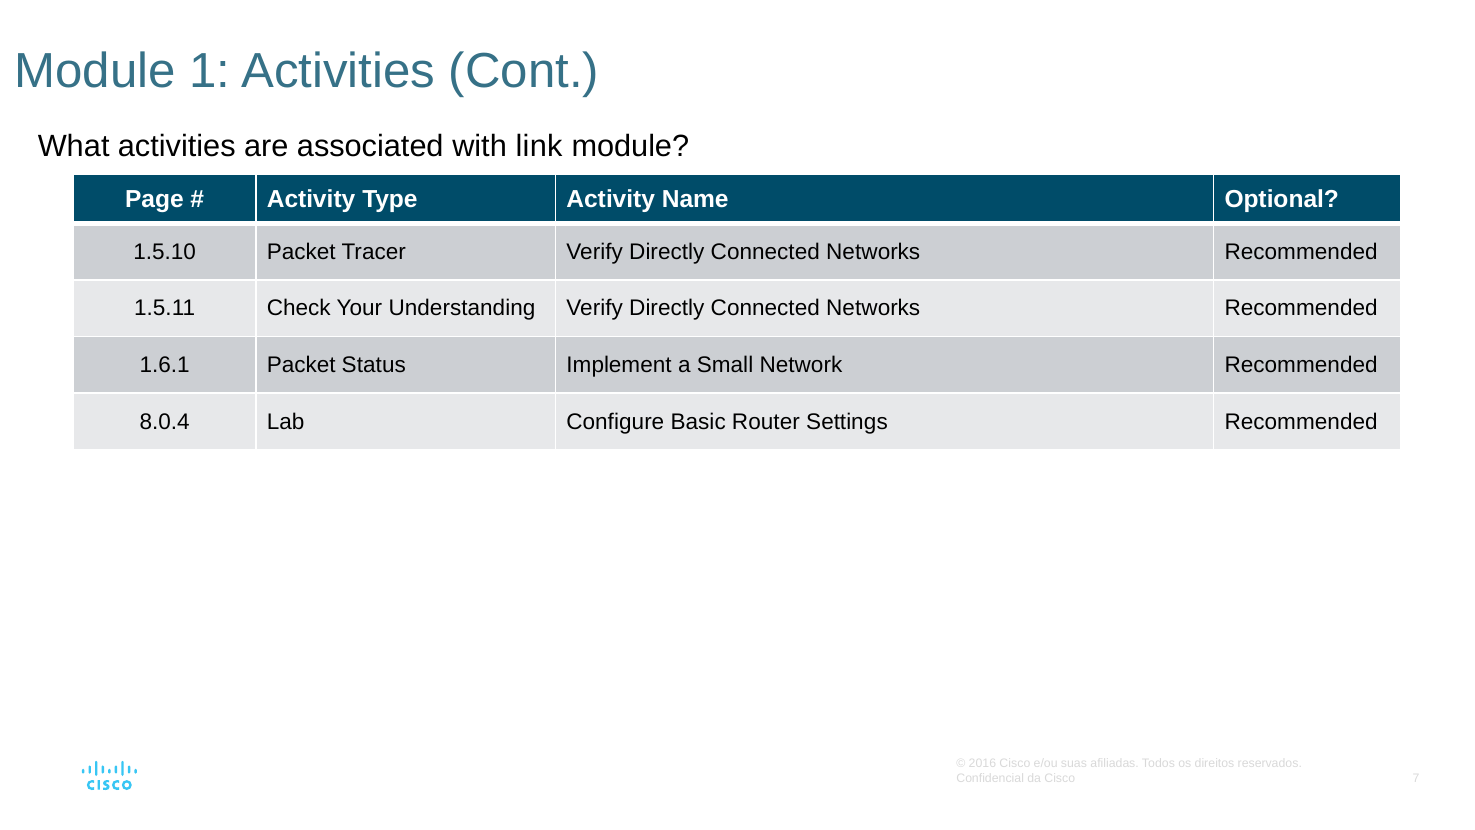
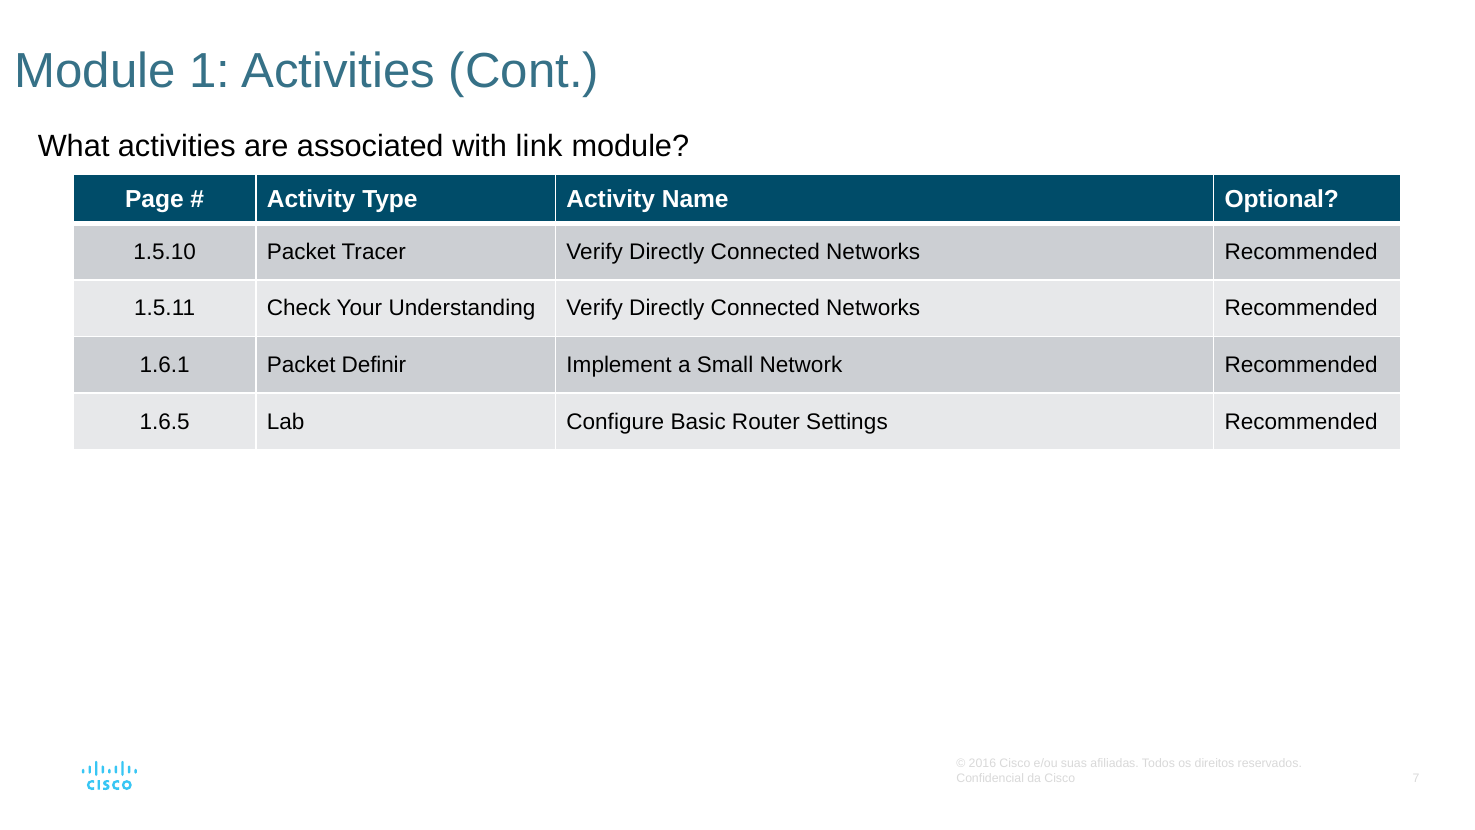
Status: Status -> Definir
8.0.4: 8.0.4 -> 1.6.5
